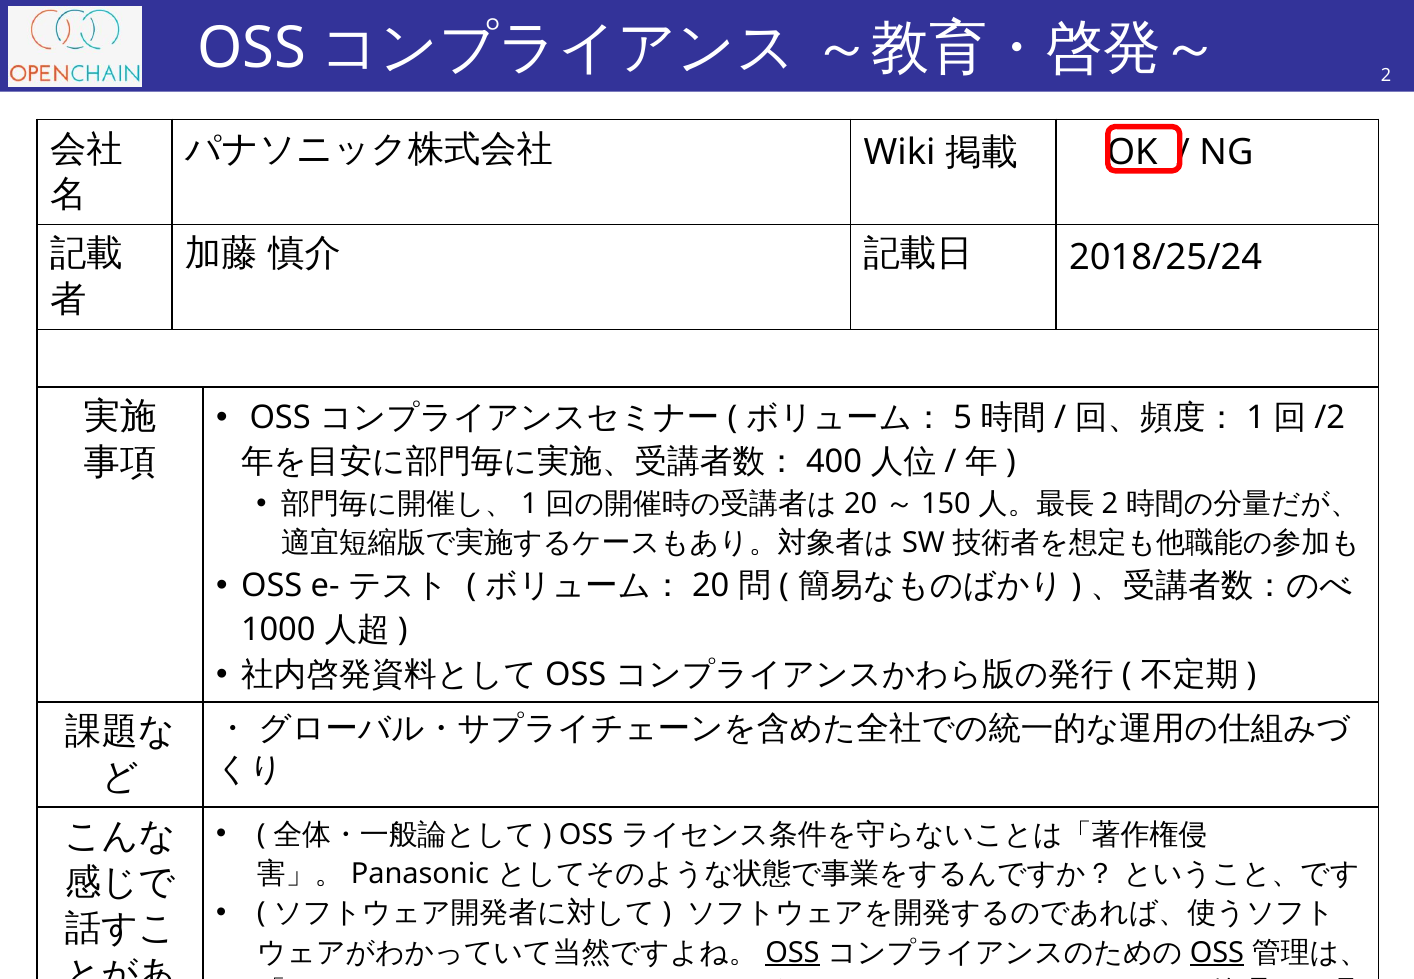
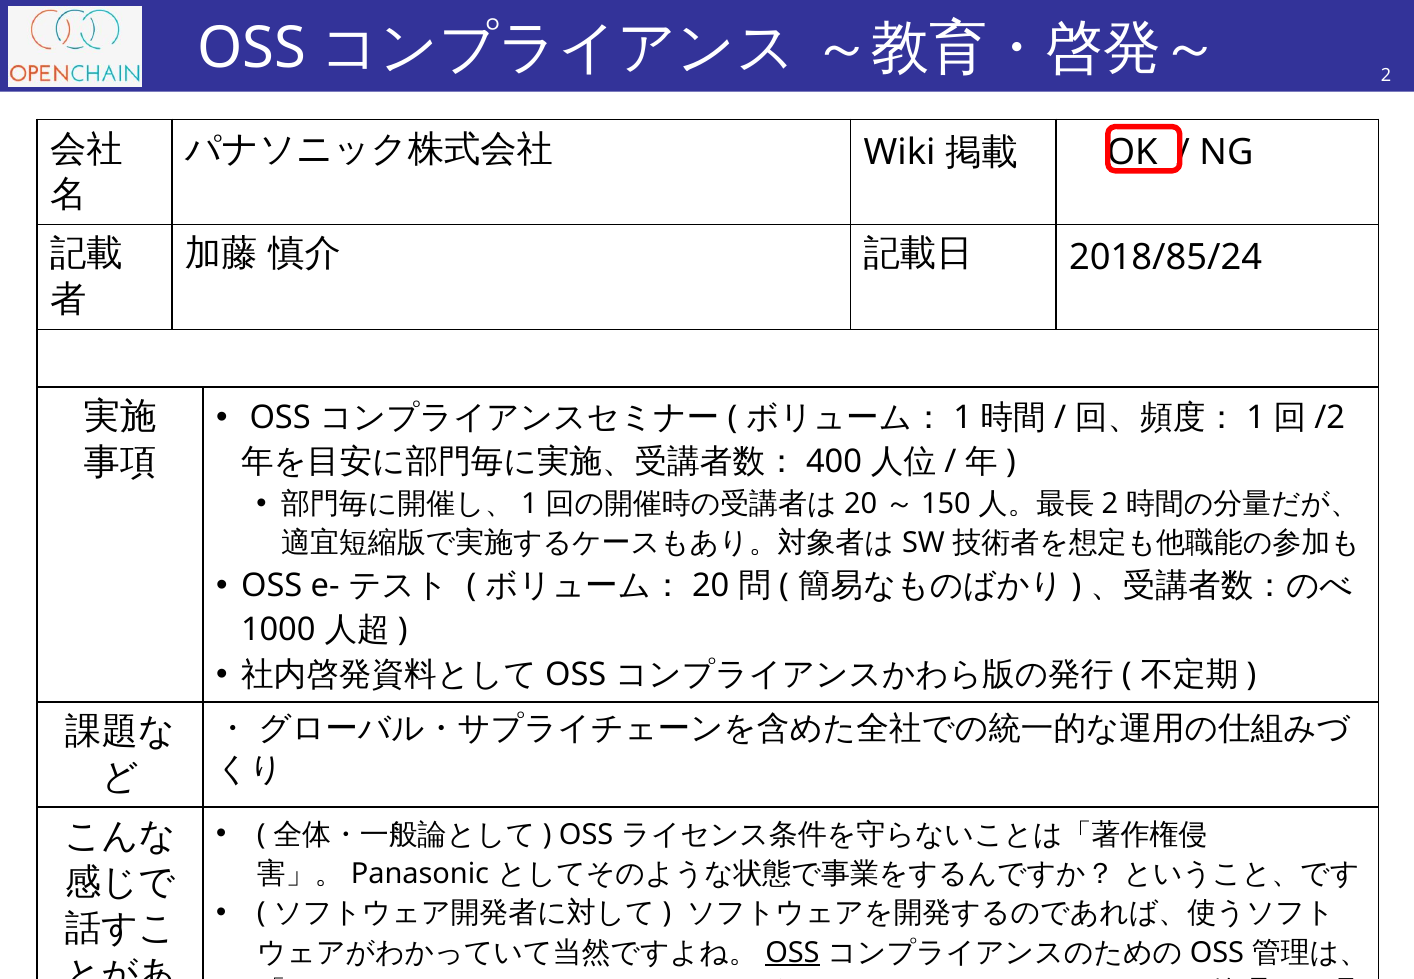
2018/25/24: 2018/25/24 -> 2018/85/24
5 at (963, 417): 5 -> 1
OSS at (1217, 953) underline: present -> none
